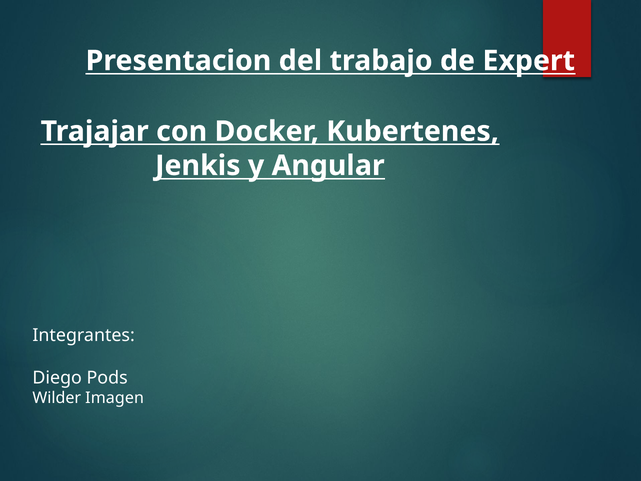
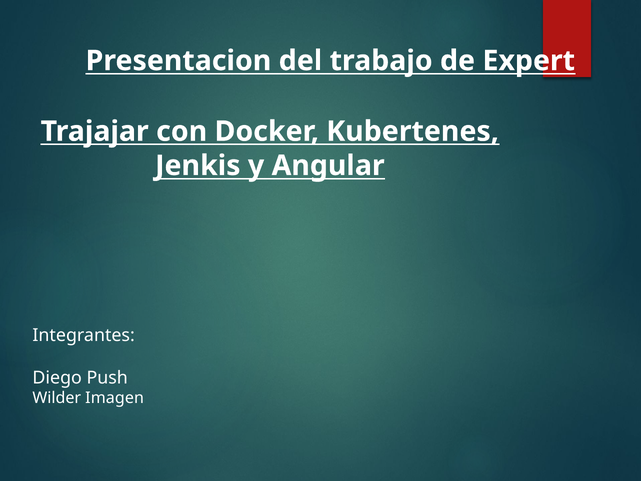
Pods: Pods -> Push
